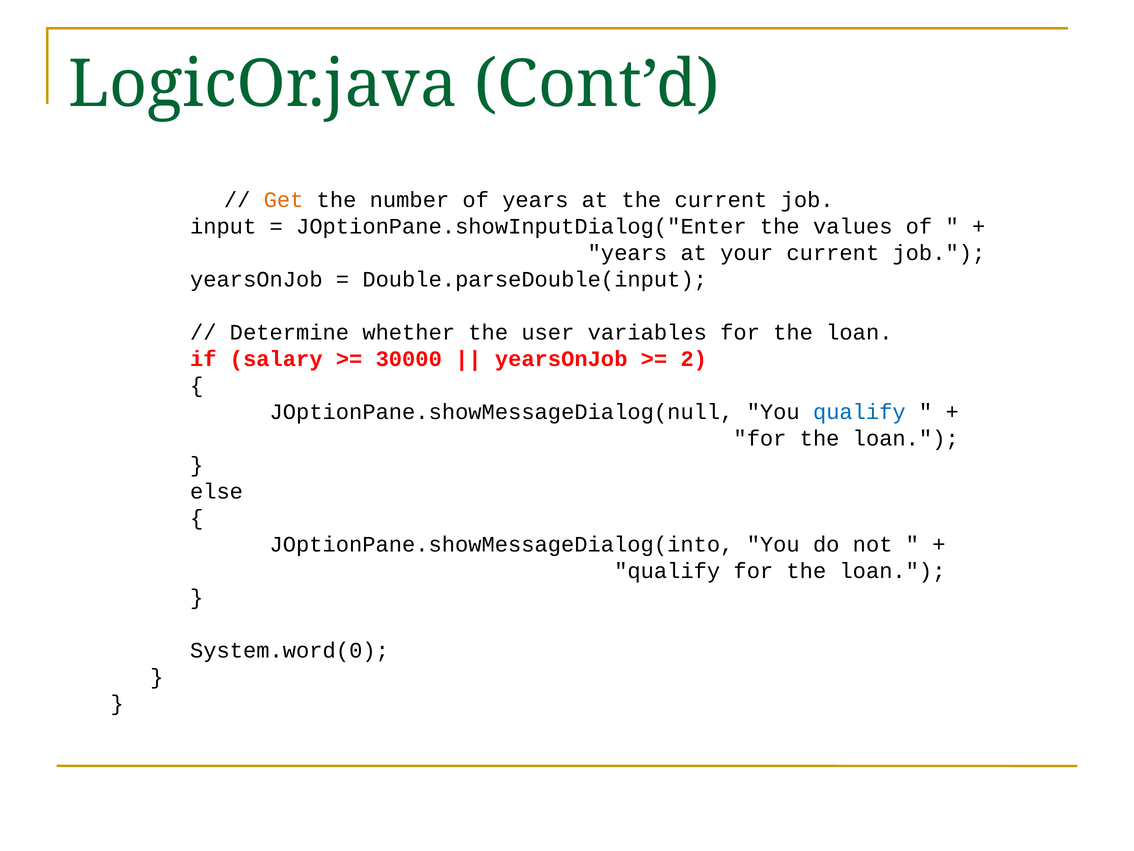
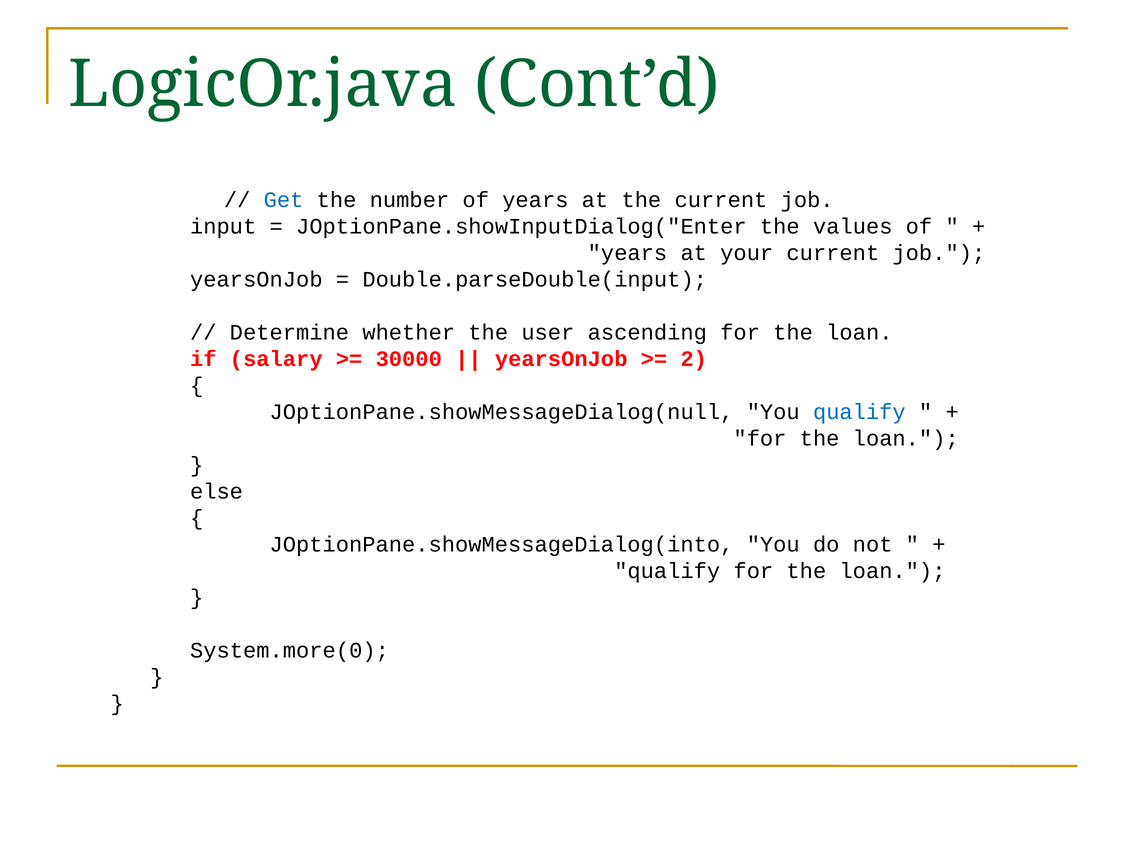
Get colour: orange -> blue
variables: variables -> ascending
System.word(0: System.word(0 -> System.more(0
